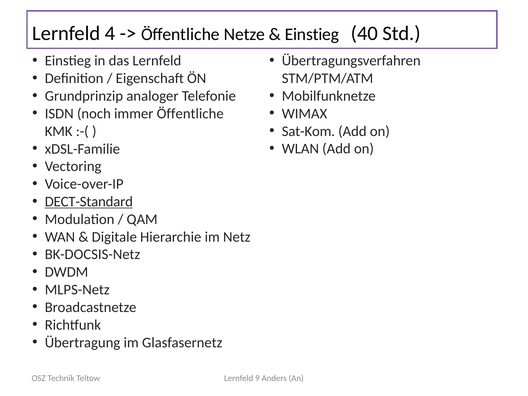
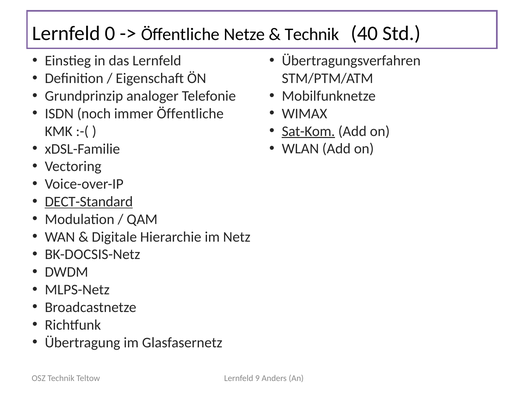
4: 4 -> 0
Einstieg at (312, 34): Einstieg -> Technik
Sat-Kom underline: none -> present
